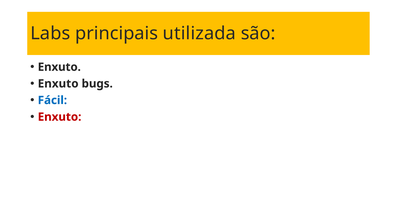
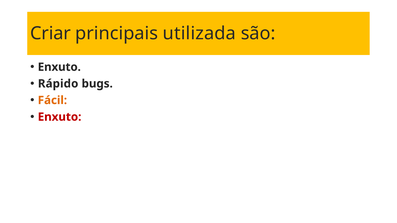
Labs: Labs -> Criar
Enxuto at (58, 84): Enxuto -> Rápido
Fácil colour: blue -> orange
